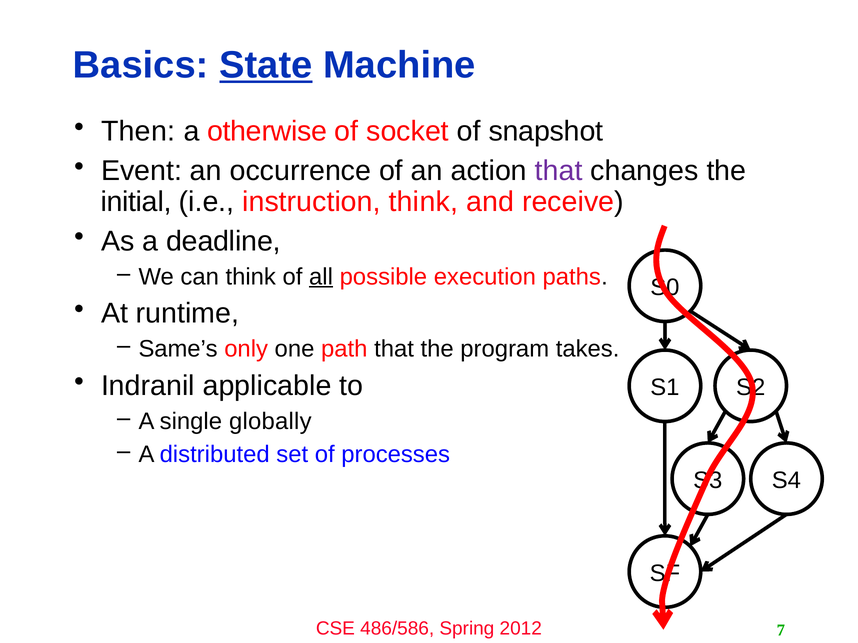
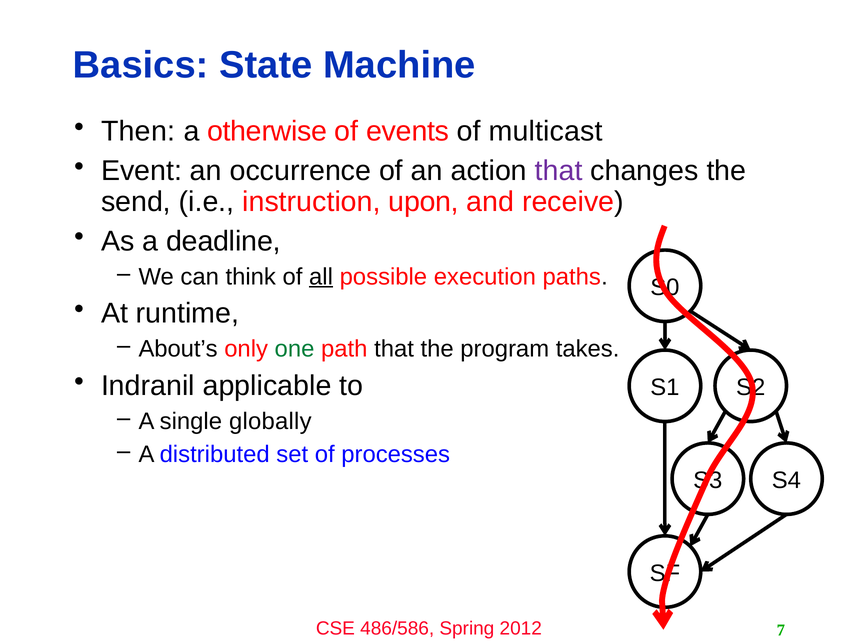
State underline: present -> none
socket: socket -> events
snapshot: snapshot -> multicast
initial: initial -> send
instruction think: think -> upon
Same’s: Same’s -> About’s
one colour: black -> green
